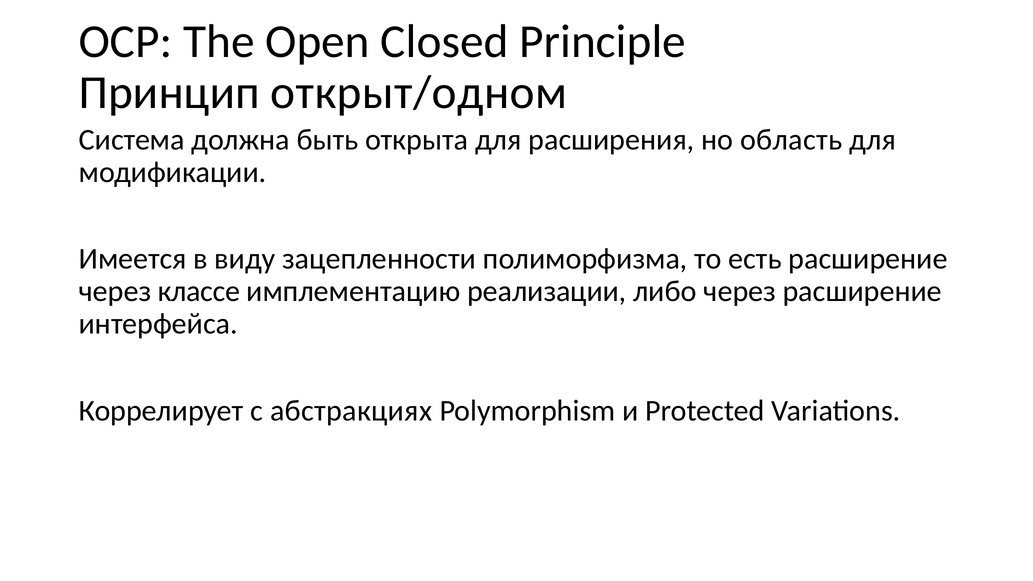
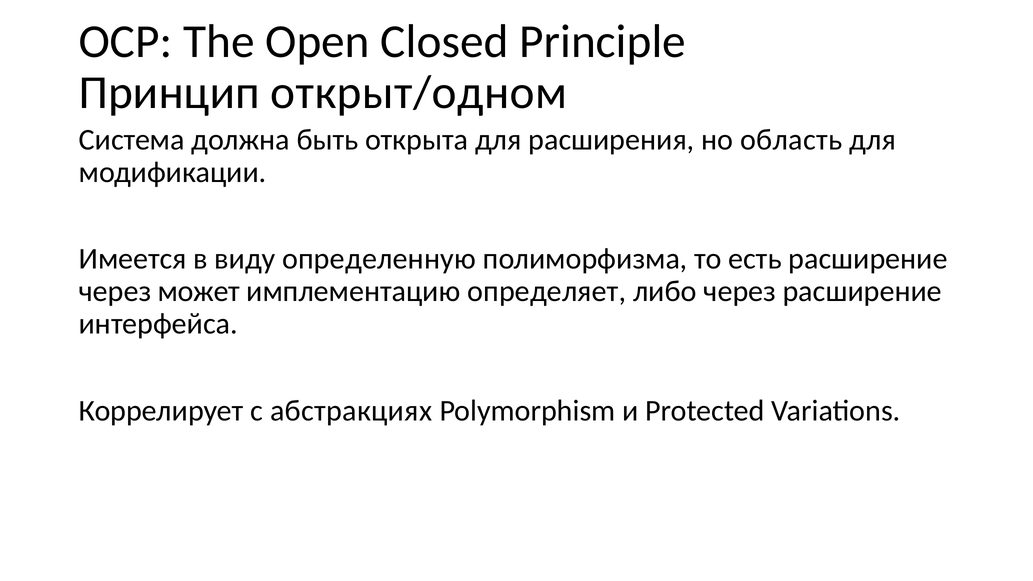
зацепленности: зацепленности -> определенную
классе: классе -> может
реализации: реализации -> определяет
